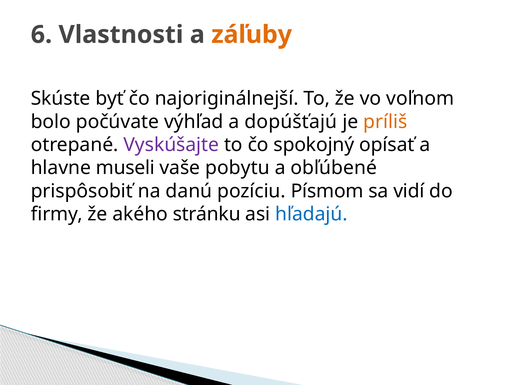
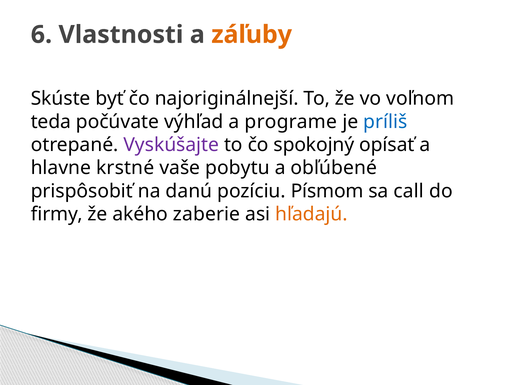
bolo: bolo -> teda
dopúšťajú: dopúšťajú -> programe
príliš colour: orange -> blue
museli: museli -> krstné
vidí: vidí -> call
stránku: stránku -> zaberie
hľadajú colour: blue -> orange
